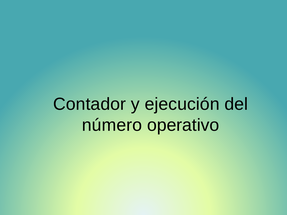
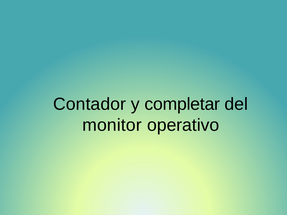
ejecución: ejecución -> completar
número: número -> monitor
